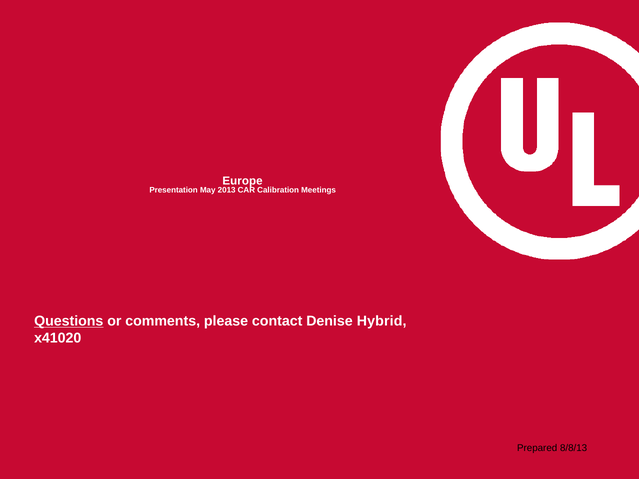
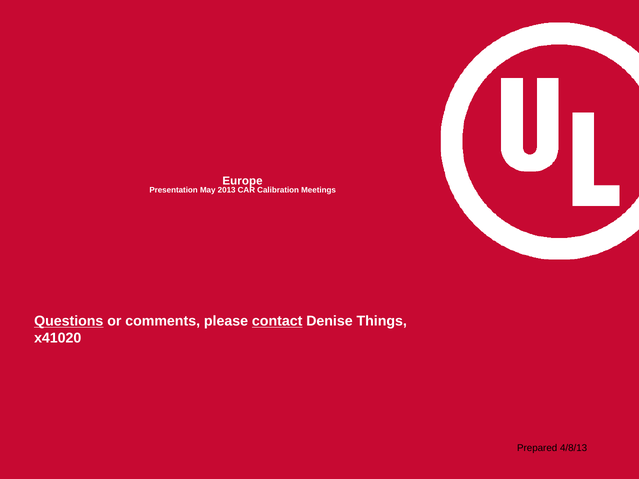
contact underline: none -> present
Hybrid: Hybrid -> Things
8/8/13: 8/8/13 -> 4/8/13
